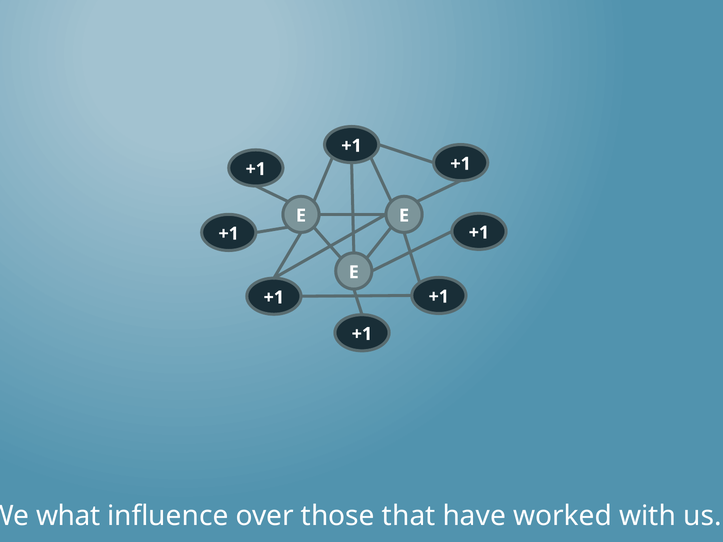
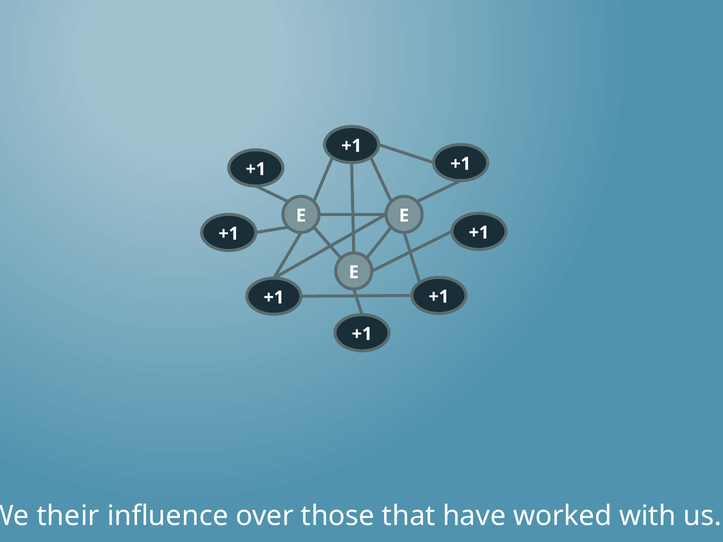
what: what -> their
